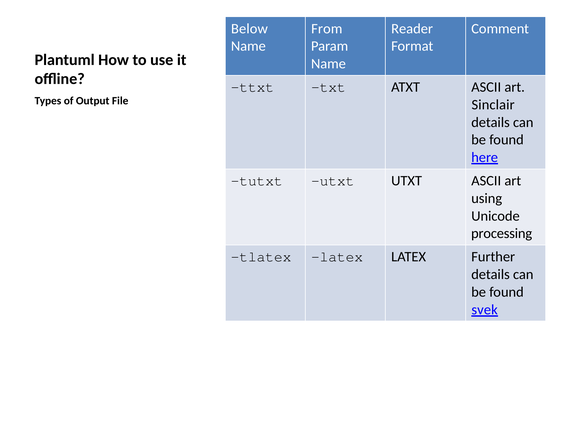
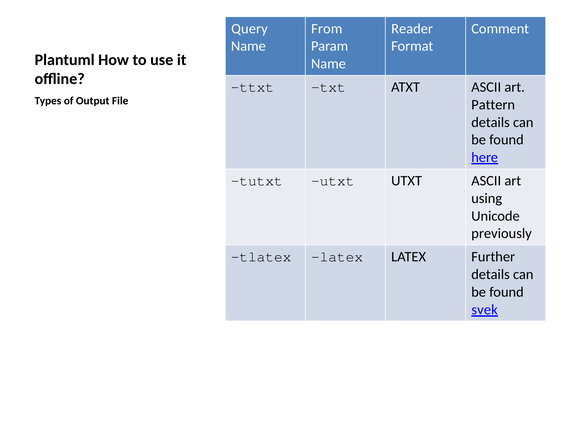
Below: Below -> Query
Sinclair: Sinclair -> Pattern
processing: processing -> previously
